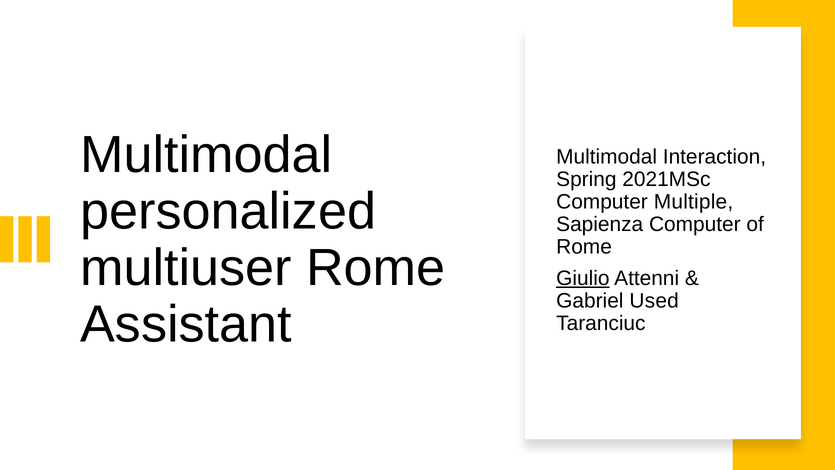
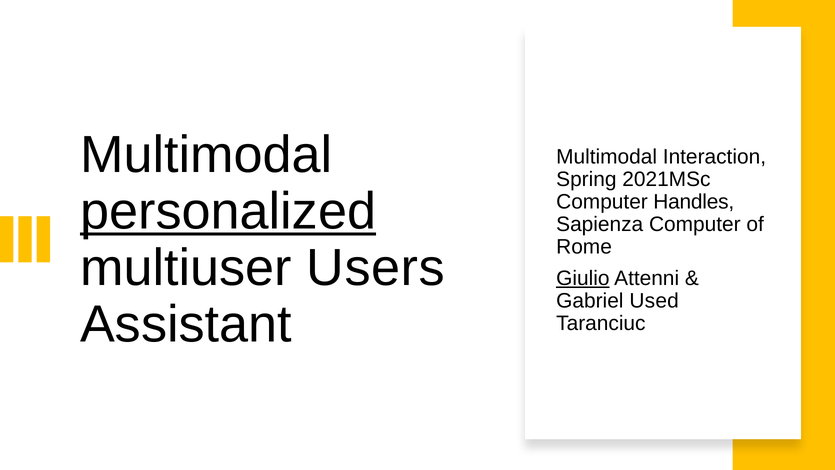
personalized underline: none -> present
Multiple: Multiple -> Handles
multiuser Rome: Rome -> Users
